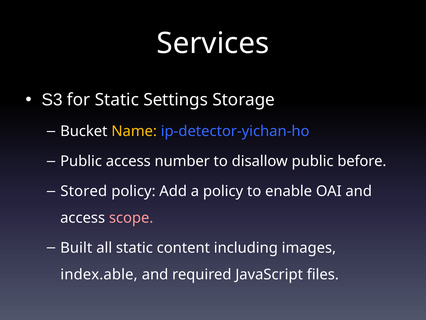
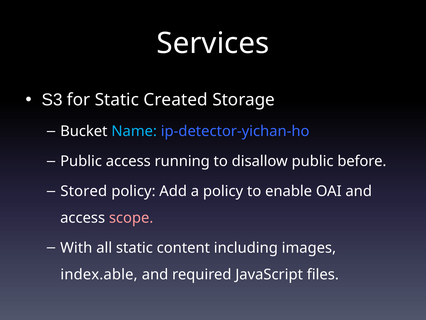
Settings: Settings -> Created
Name colour: yellow -> light blue
number: number -> running
Built: Built -> With
